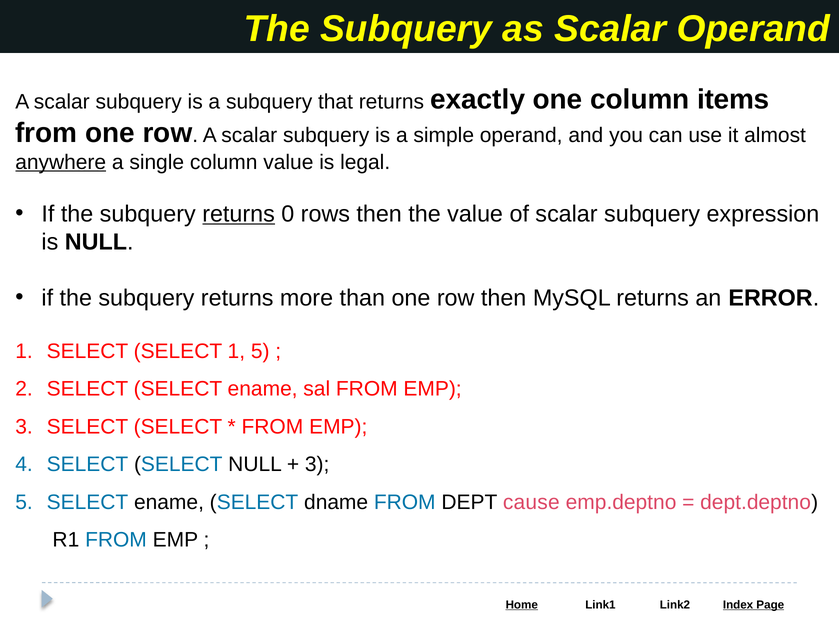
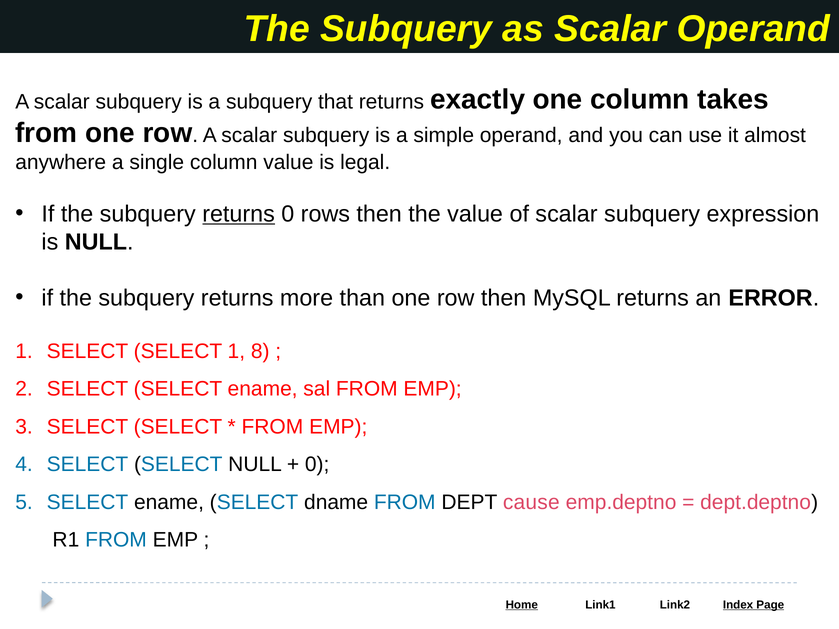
items: items -> takes
anywhere underline: present -> none
1 5: 5 -> 8
3 at (317, 465): 3 -> 0
